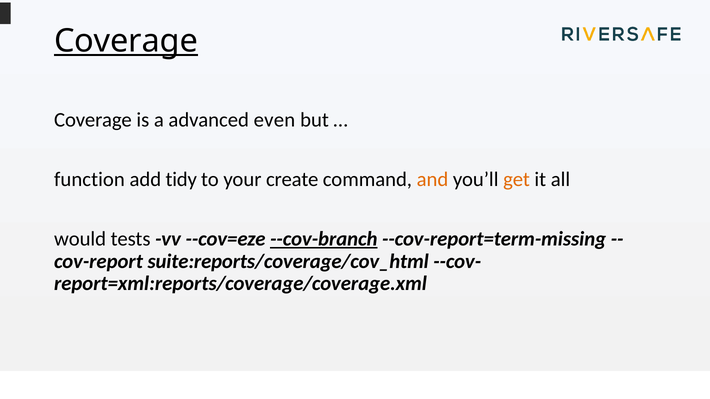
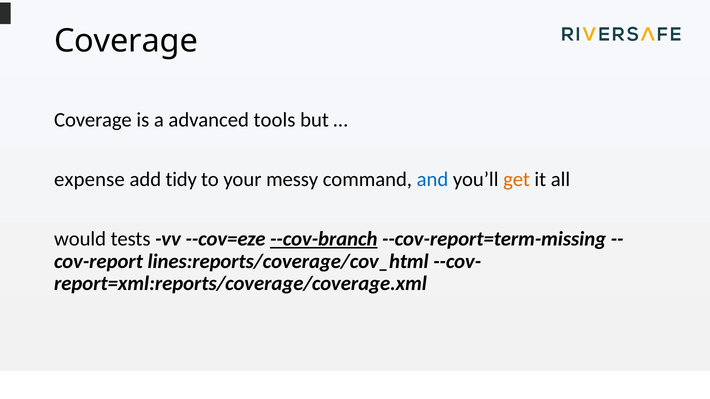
Coverage at (126, 41) underline: present -> none
even: even -> tools
function: function -> expense
create: create -> messy
and colour: orange -> blue
suite:reports/coverage/cov_html: suite:reports/coverage/cov_html -> lines:reports/coverage/cov_html
